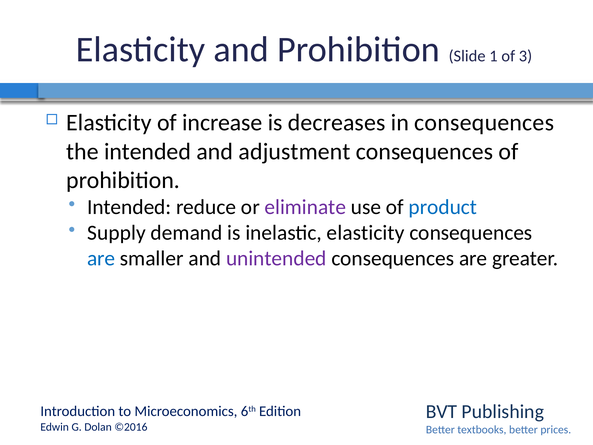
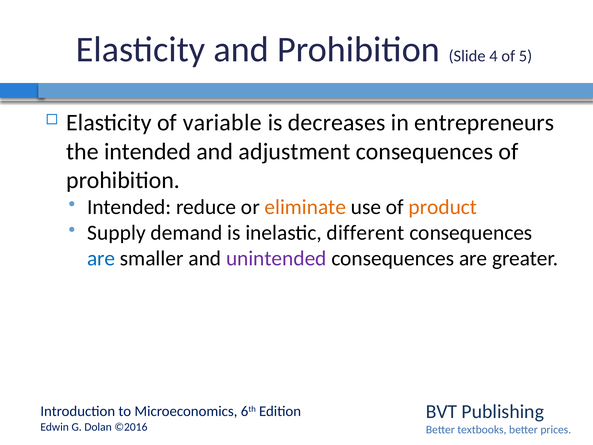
1: 1 -> 4
3: 3 -> 5
increase: increase -> variable
in consequences: consequences -> entrepreneurs
eliminate colour: purple -> orange
product colour: blue -> orange
inelastic elasticity: elasticity -> different
